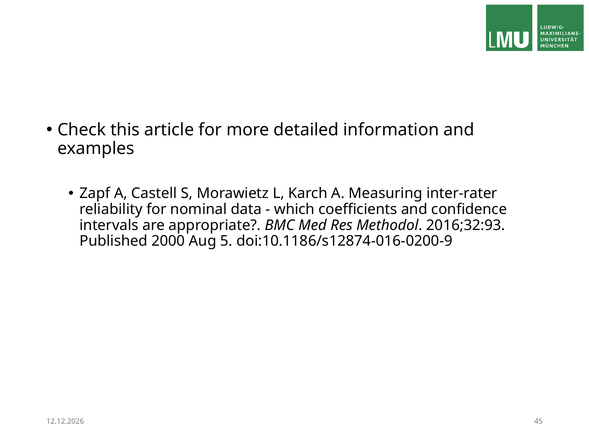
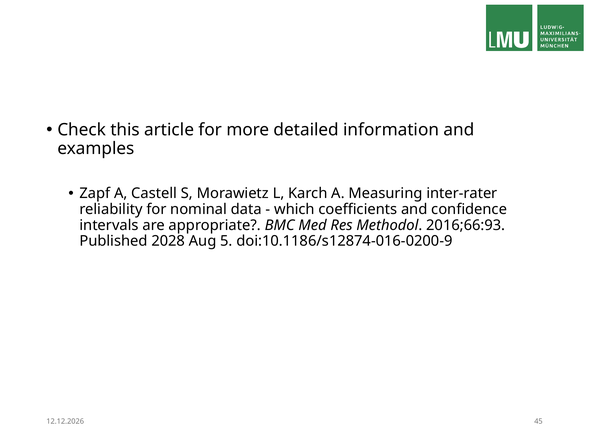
2016;32:93: 2016;32:93 -> 2016;66:93
2000: 2000 -> 2028
